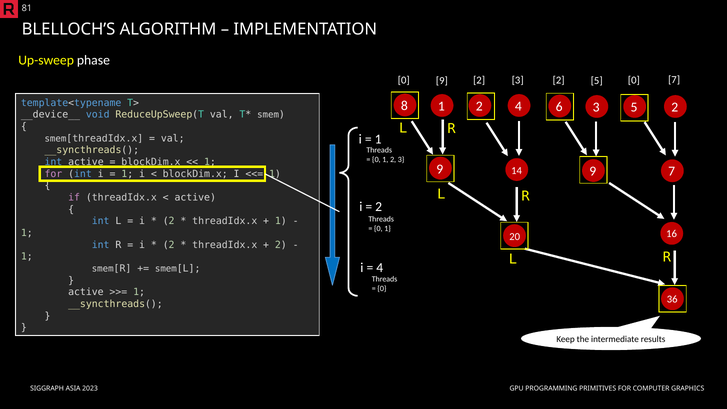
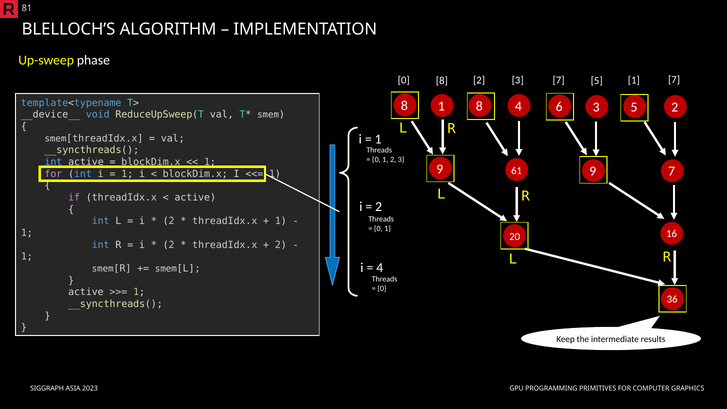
0 9: 9 -> 8
3 2: 2 -> 7
5 0: 0 -> 1
8 1 2: 2 -> 8
14: 14 -> 61
